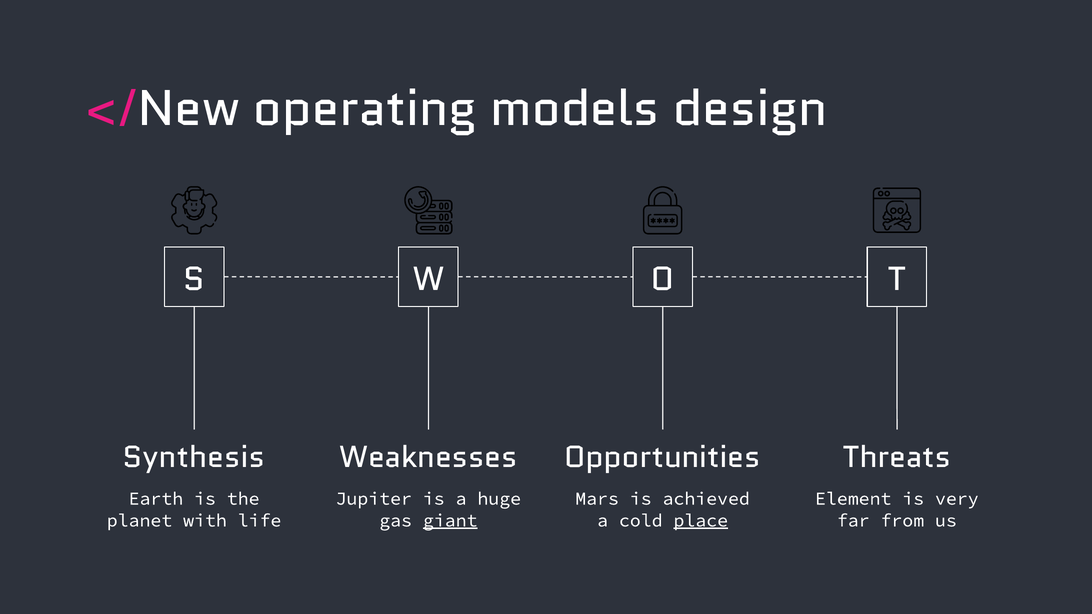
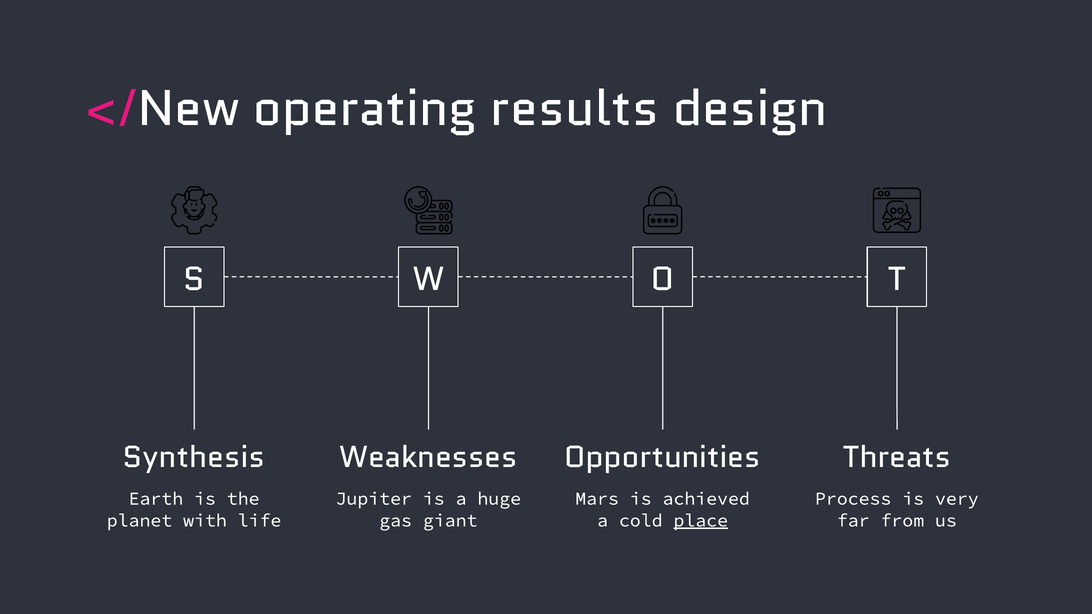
models: models -> results
Element: Element -> Process
giant underline: present -> none
